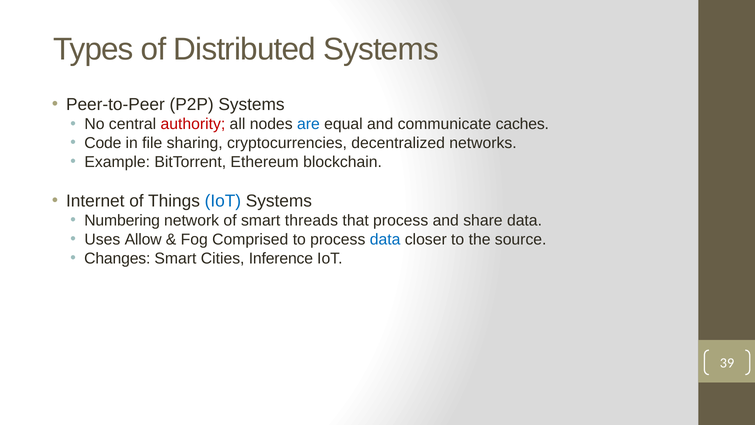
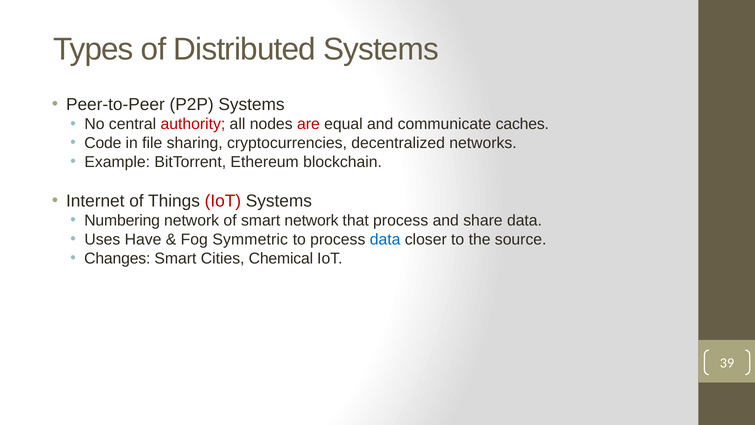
are colour: blue -> red
IoT at (223, 201) colour: blue -> red
smart threads: threads -> network
Allow: Allow -> Have
Comprised: Comprised -> Symmetric
Inference: Inference -> Chemical
